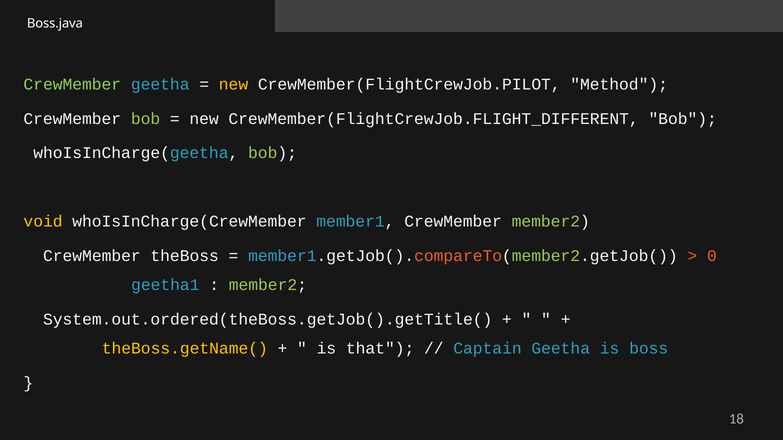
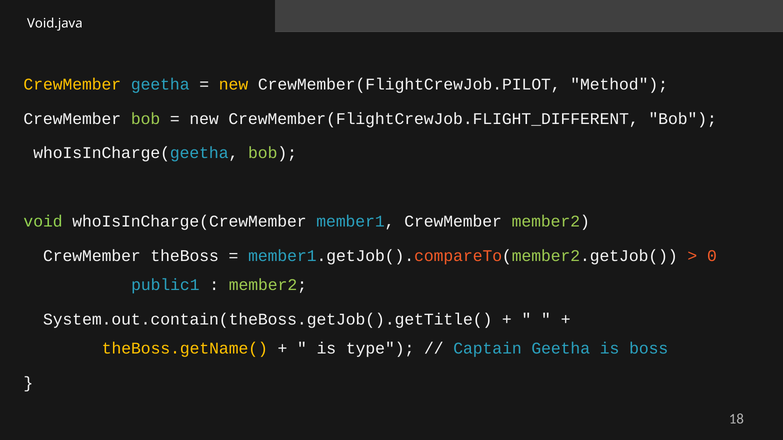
Boss.java: Boss.java -> Void.java
CrewMember at (72, 85) colour: light green -> yellow
void colour: yellow -> light green
geetha1: geetha1 -> public1
System.out.ordered(theBoss.getJob().getTitle(: System.out.ordered(theBoss.getJob().getTitle( -> System.out.contain(theBoss.getJob().getTitle(
that: that -> type
